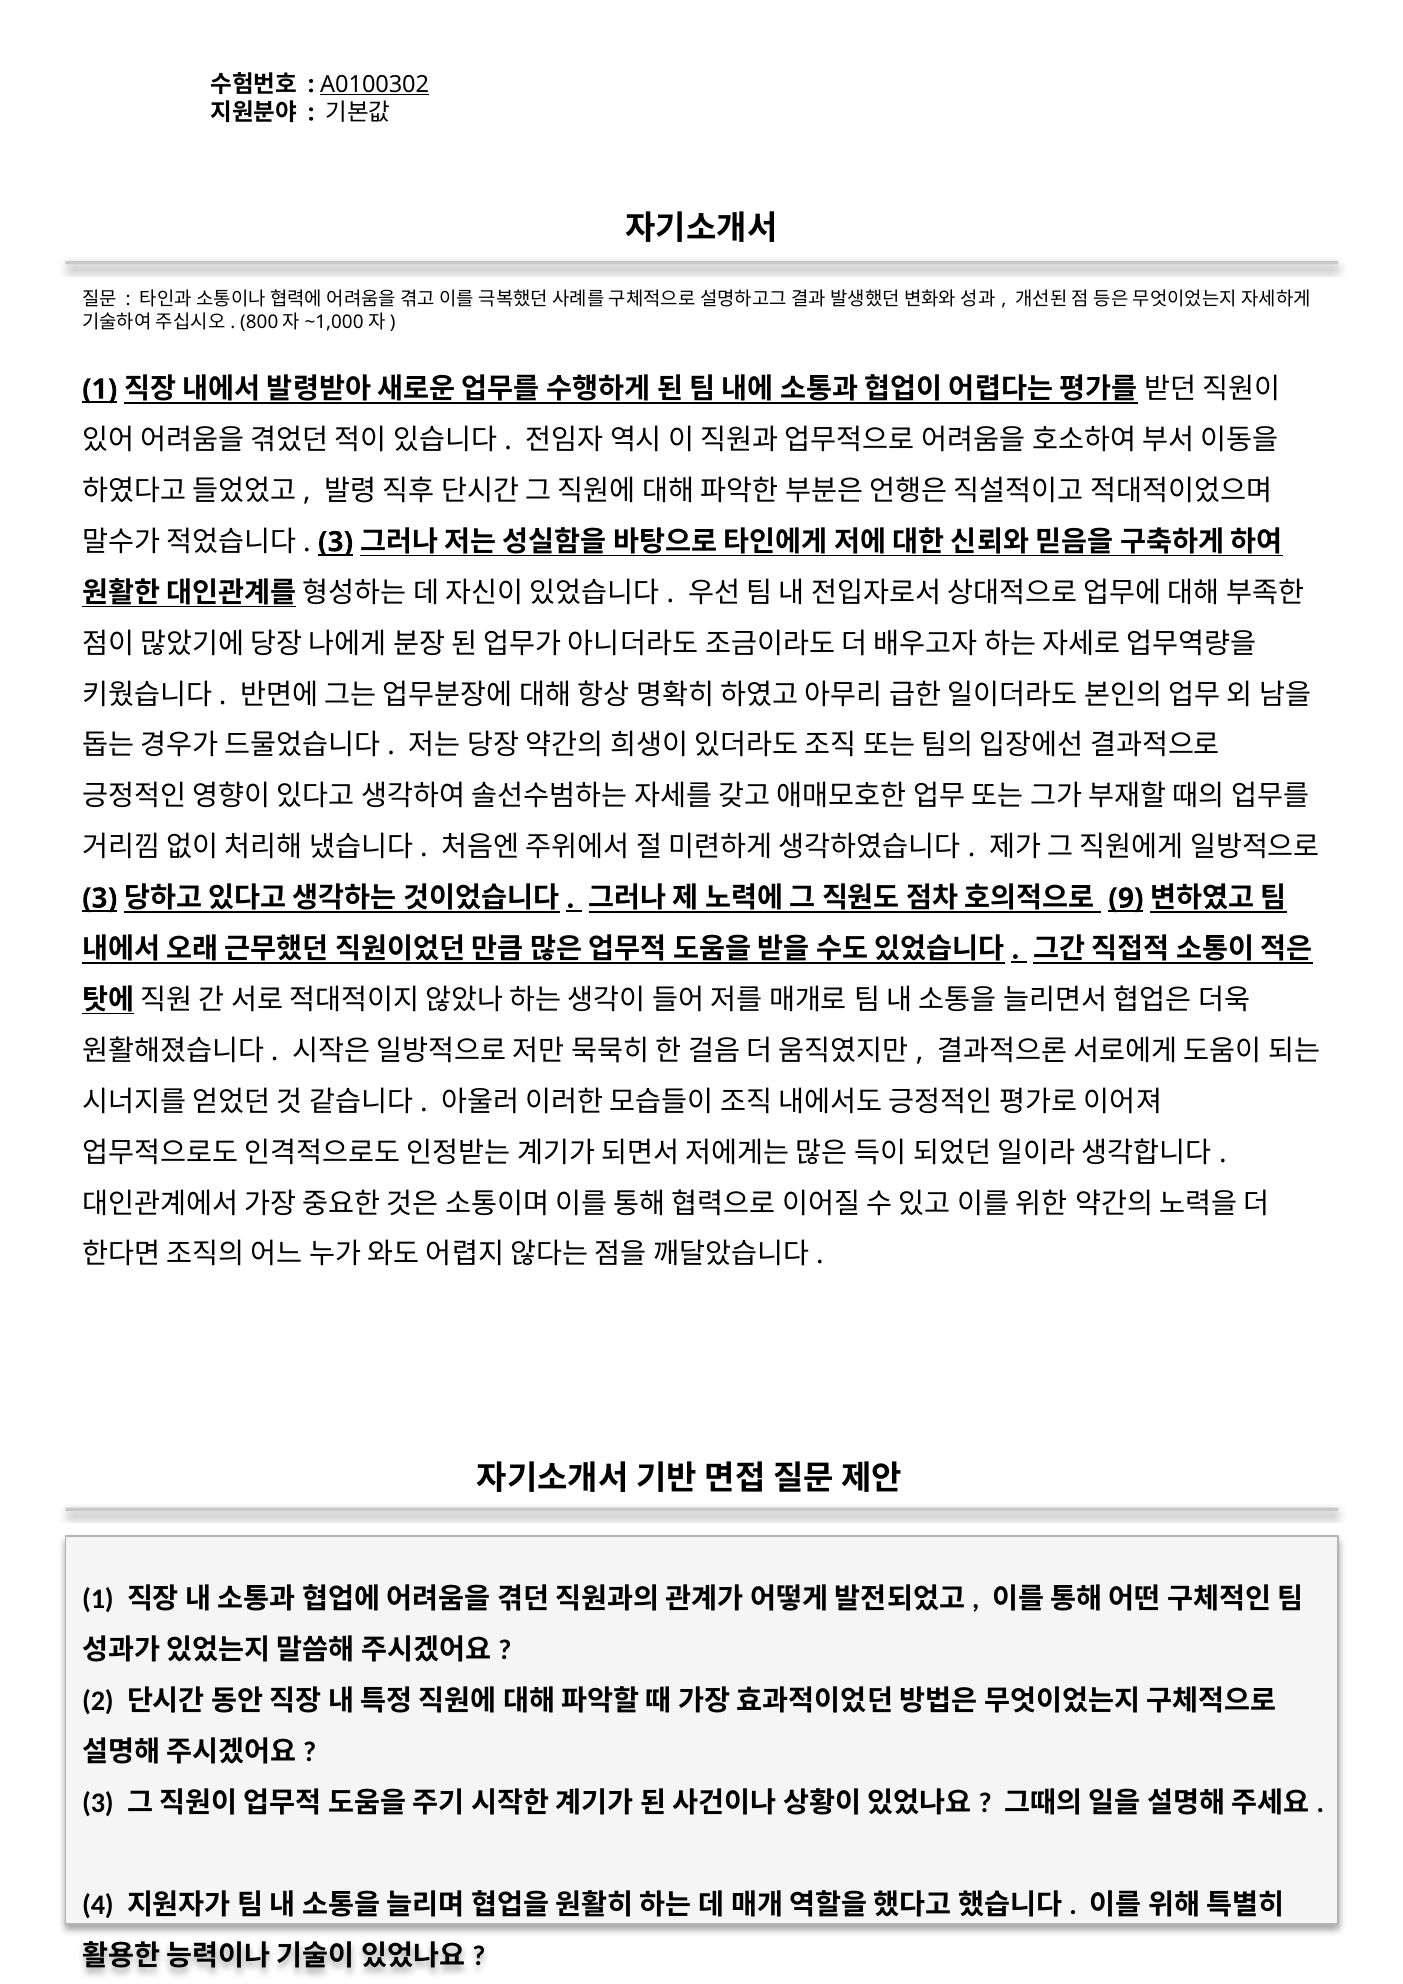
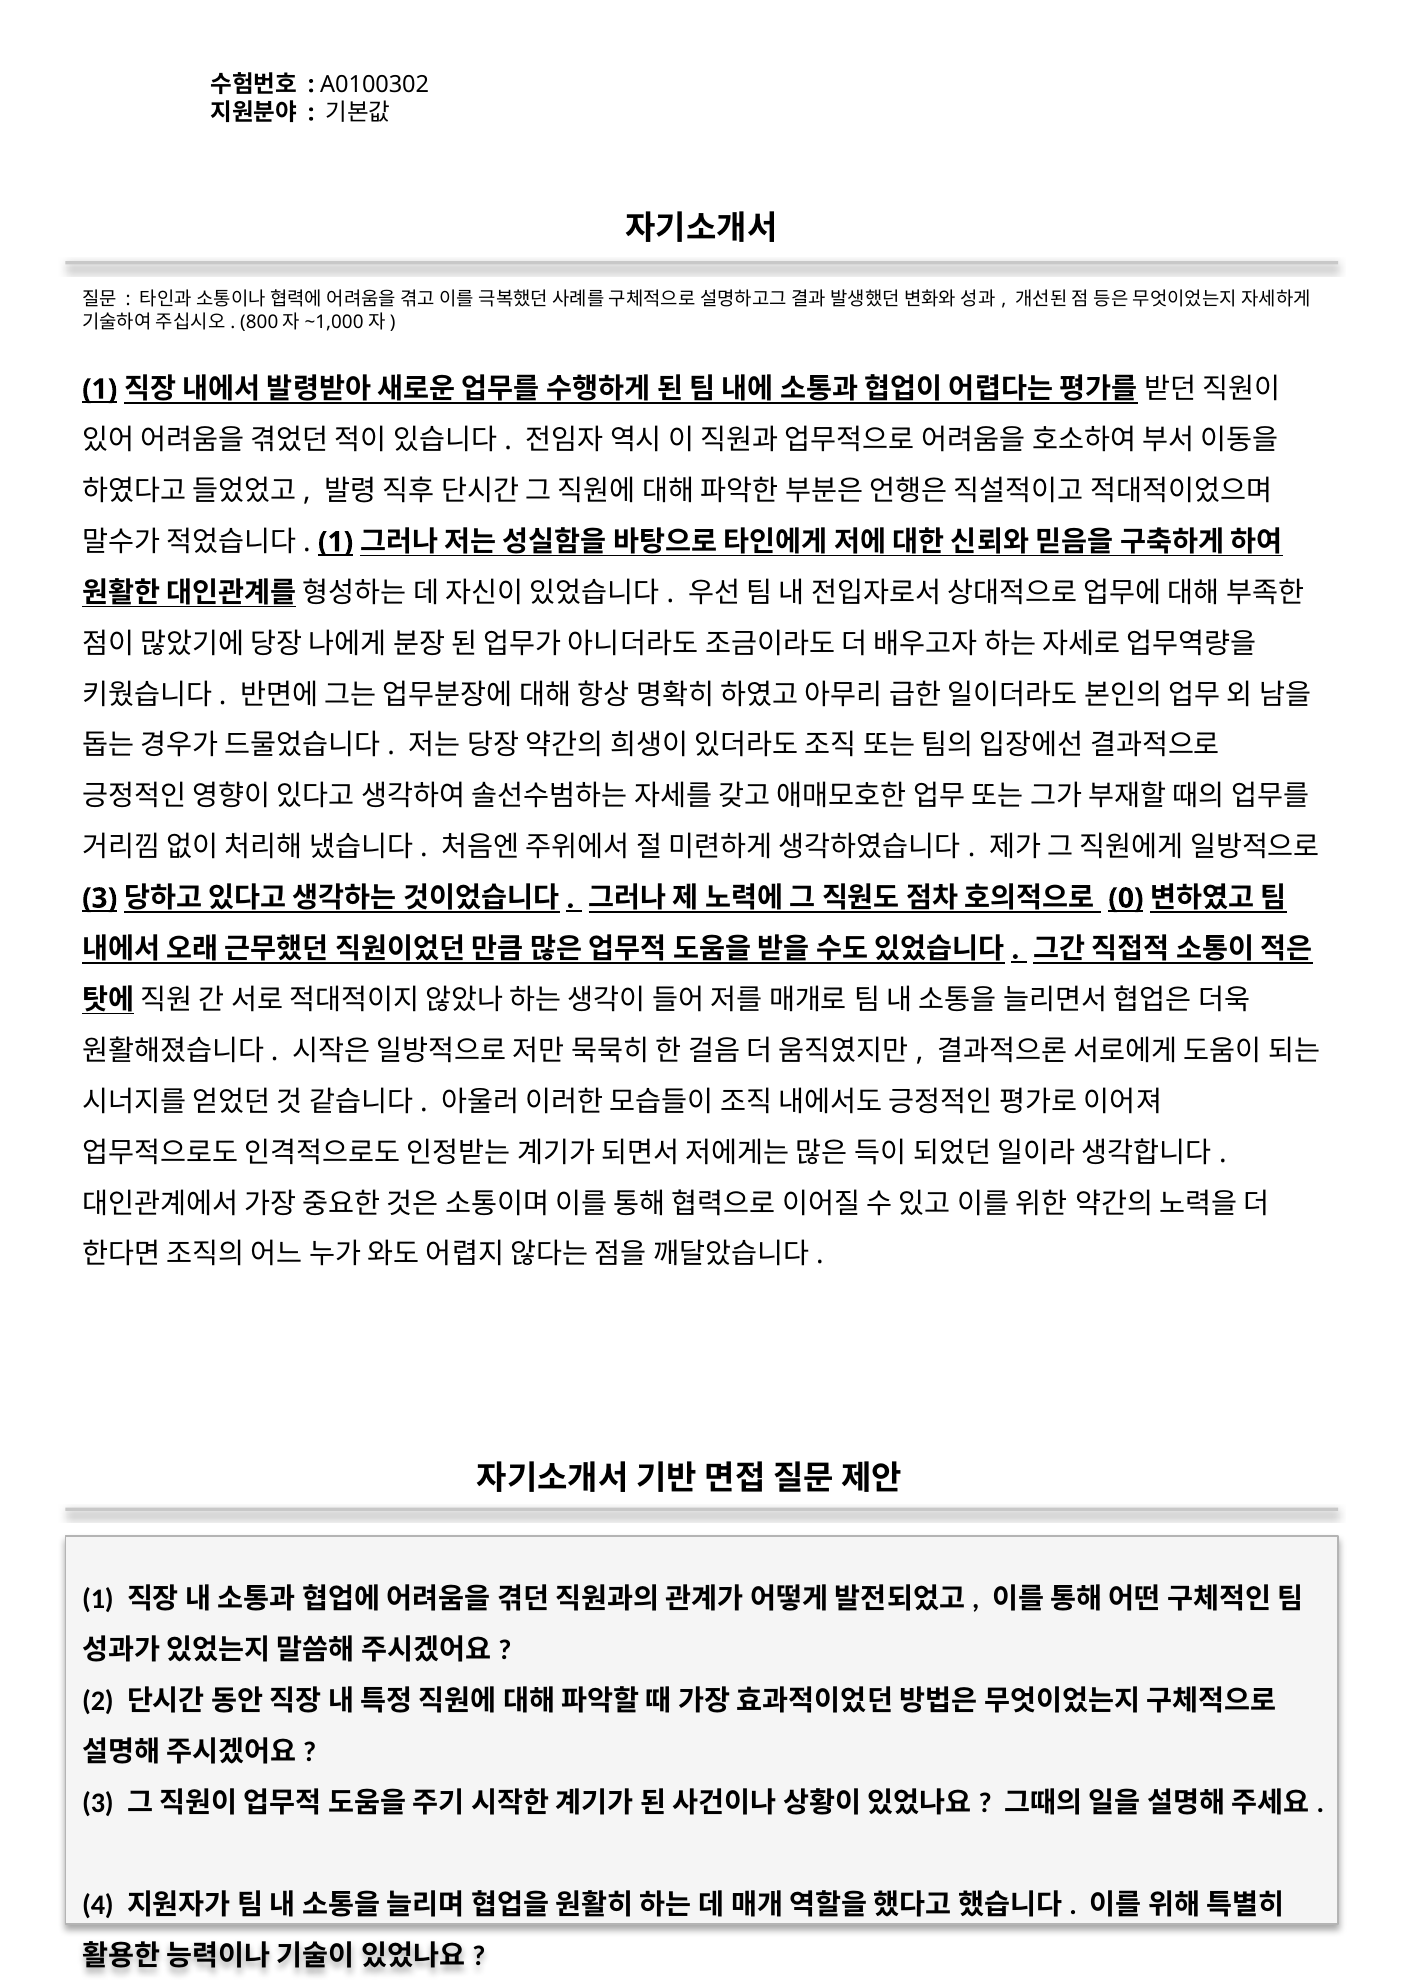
A0100302 underline: present -> none
3 at (336, 542): 3 -> 1
9: 9 -> 0
